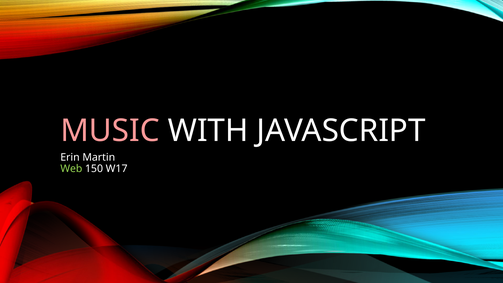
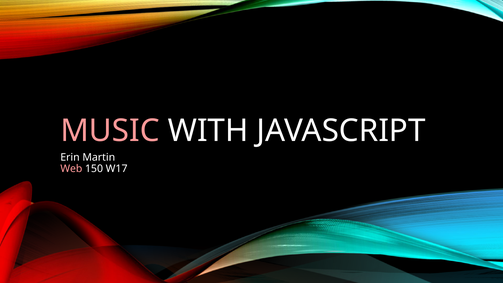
Web colour: light green -> pink
